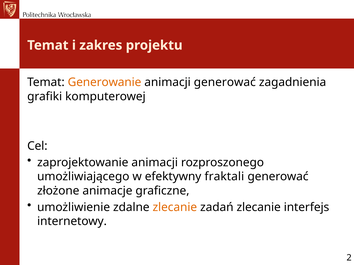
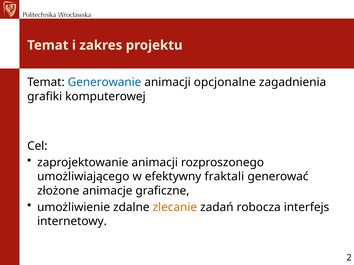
Generowanie colour: orange -> blue
animacji generować: generować -> opcjonalne
zadań zlecanie: zlecanie -> robocza
